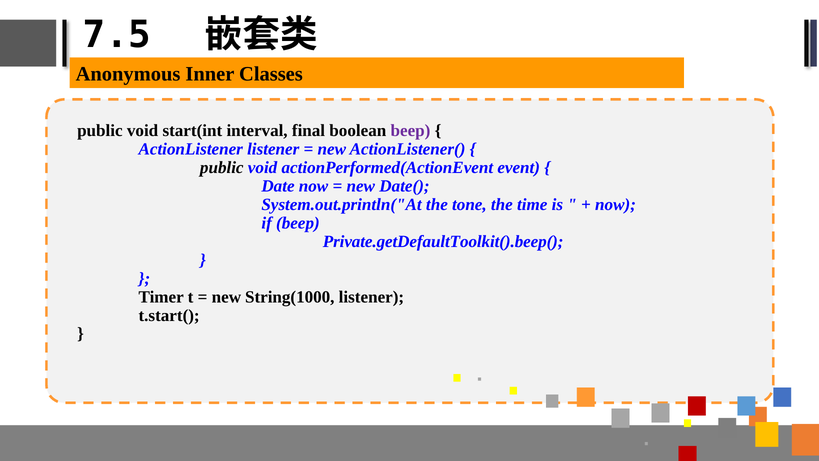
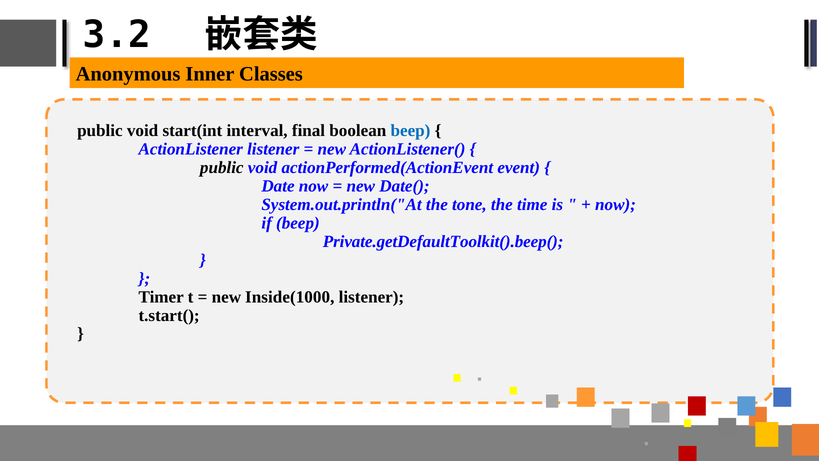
7.5: 7.5 -> 3.2
beep at (411, 131) colour: purple -> blue
String(1000: String(1000 -> Inside(1000
